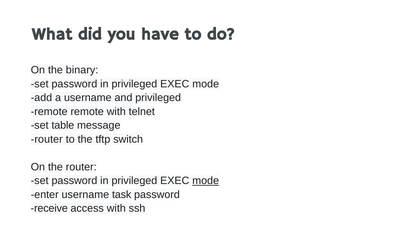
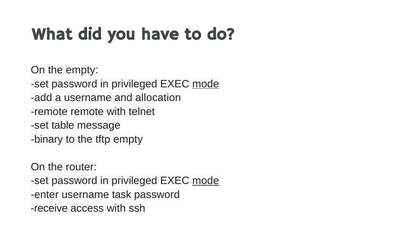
the binary: binary -> empty
mode at (206, 84) underline: none -> present
and privileged: privileged -> allocation
router at (47, 139): router -> binary
tftp switch: switch -> empty
